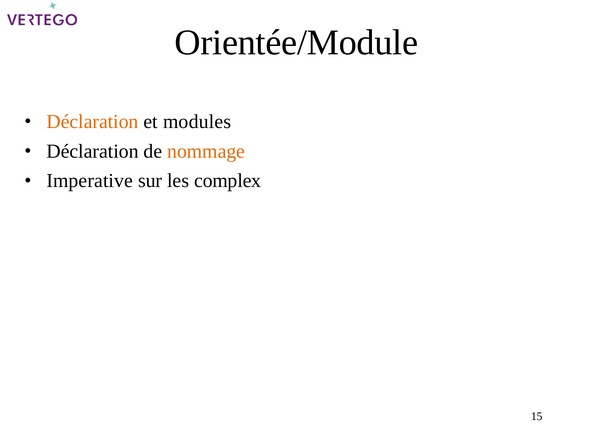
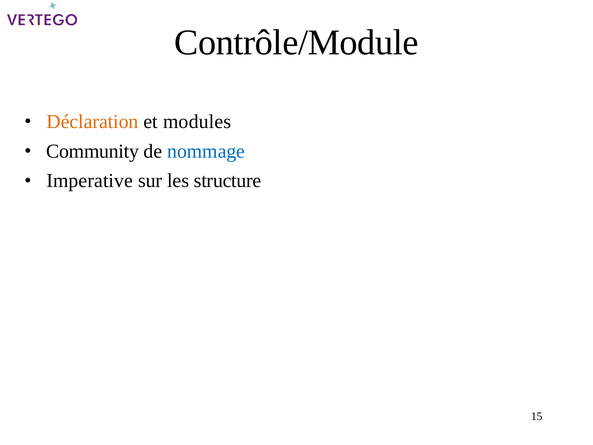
Orientée/Module: Orientée/Module -> Contrôle/Module
Déclaration at (93, 151): Déclaration -> Community
nommage colour: orange -> blue
complex: complex -> structure
